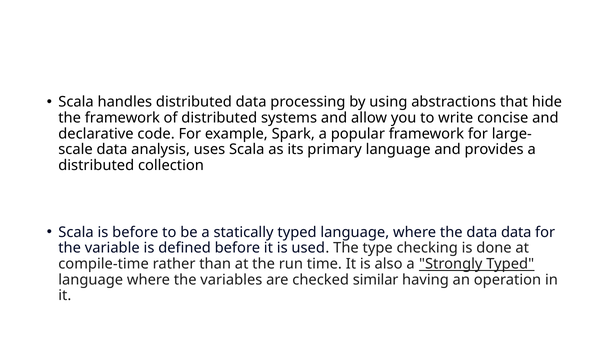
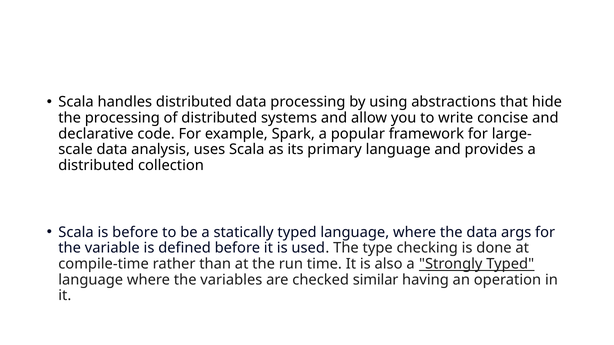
the framework: framework -> processing
data data: data -> args
